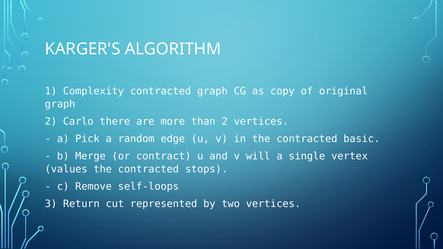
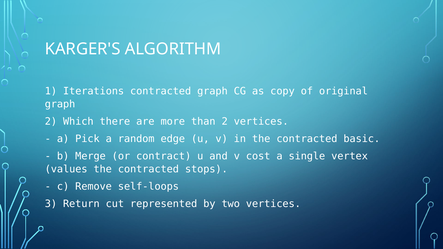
Complexity: Complexity -> Iterations
Carlo: Carlo -> Which
will: will -> cost
